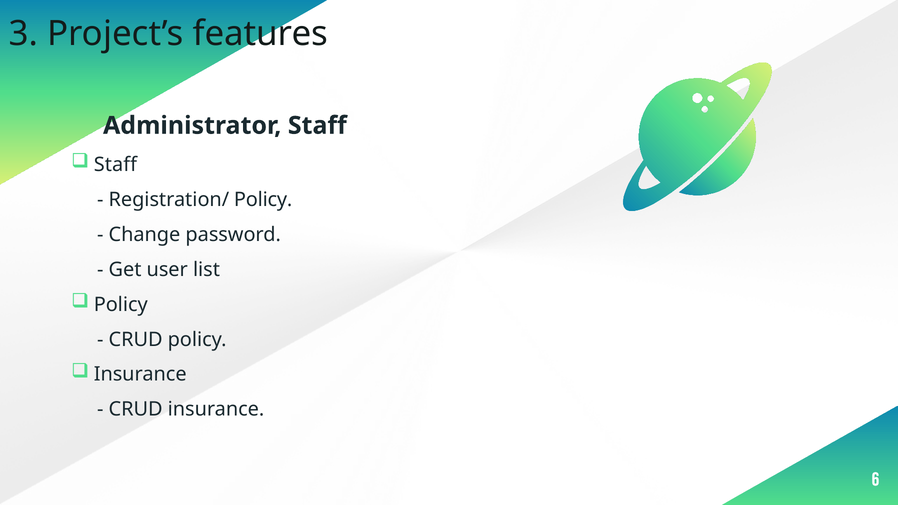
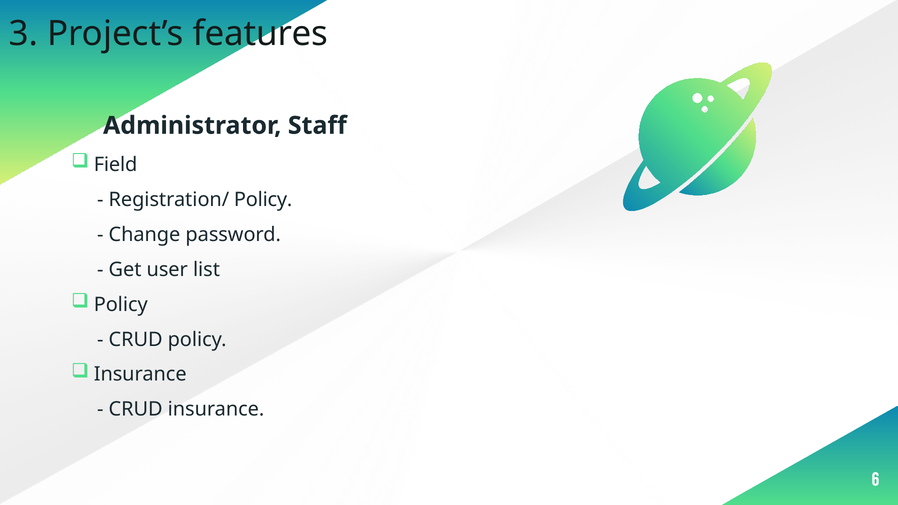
Staff at (115, 165): Staff -> Field
